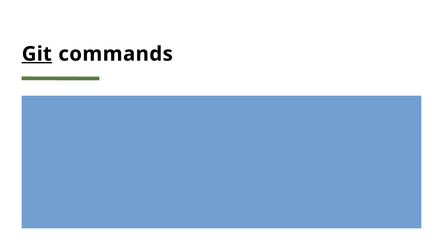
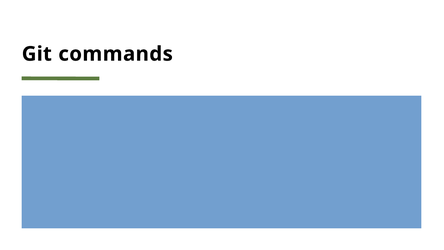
Git underline: present -> none
